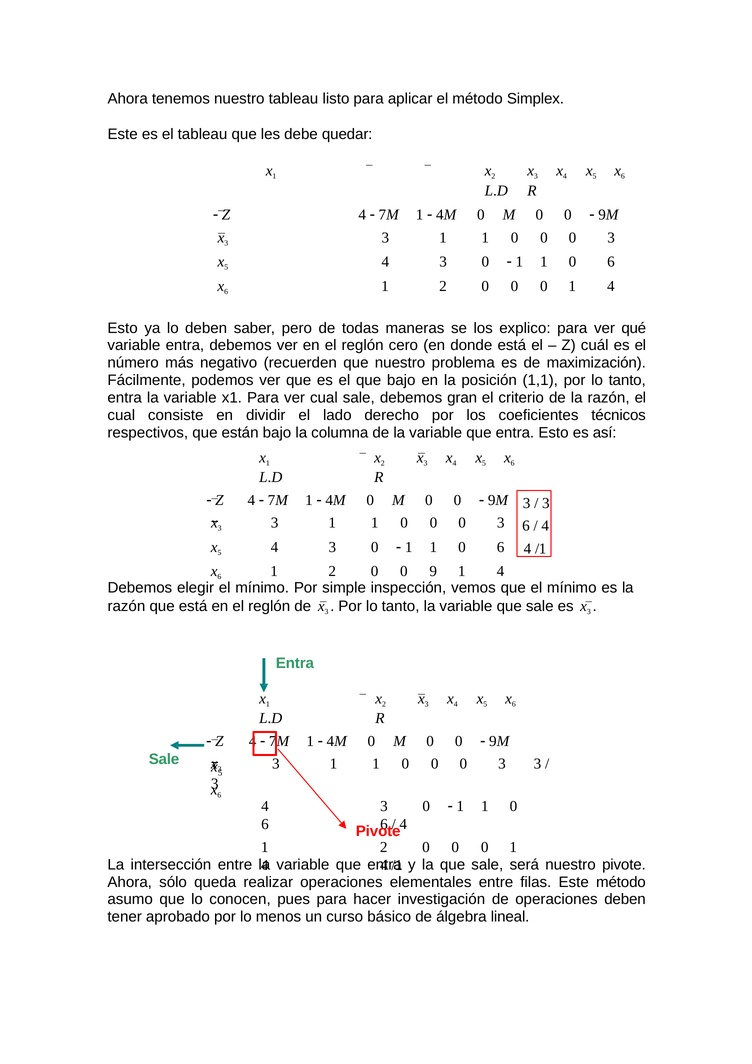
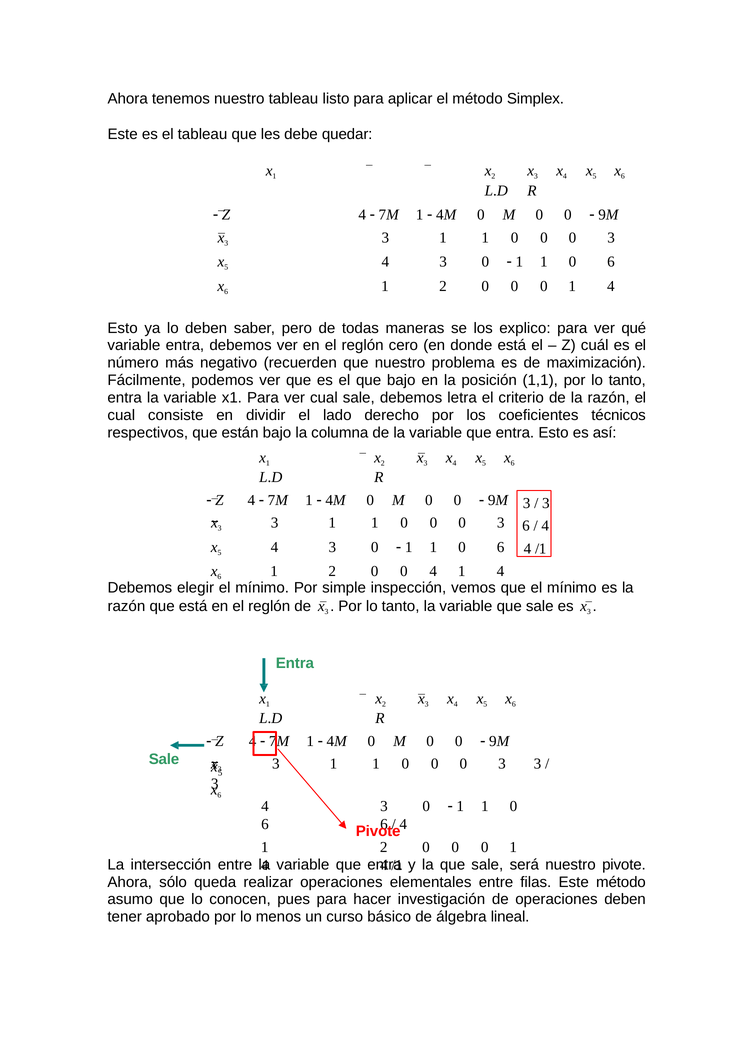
gran: gran -> letra
0 9: 9 -> 4
